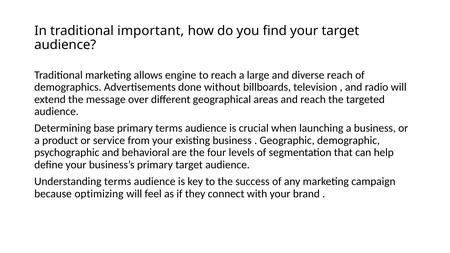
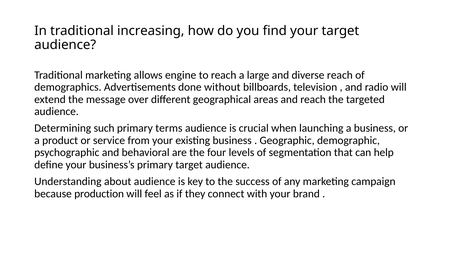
important: important -> increasing
base: base -> such
Understanding terms: terms -> about
optimizing: optimizing -> production
